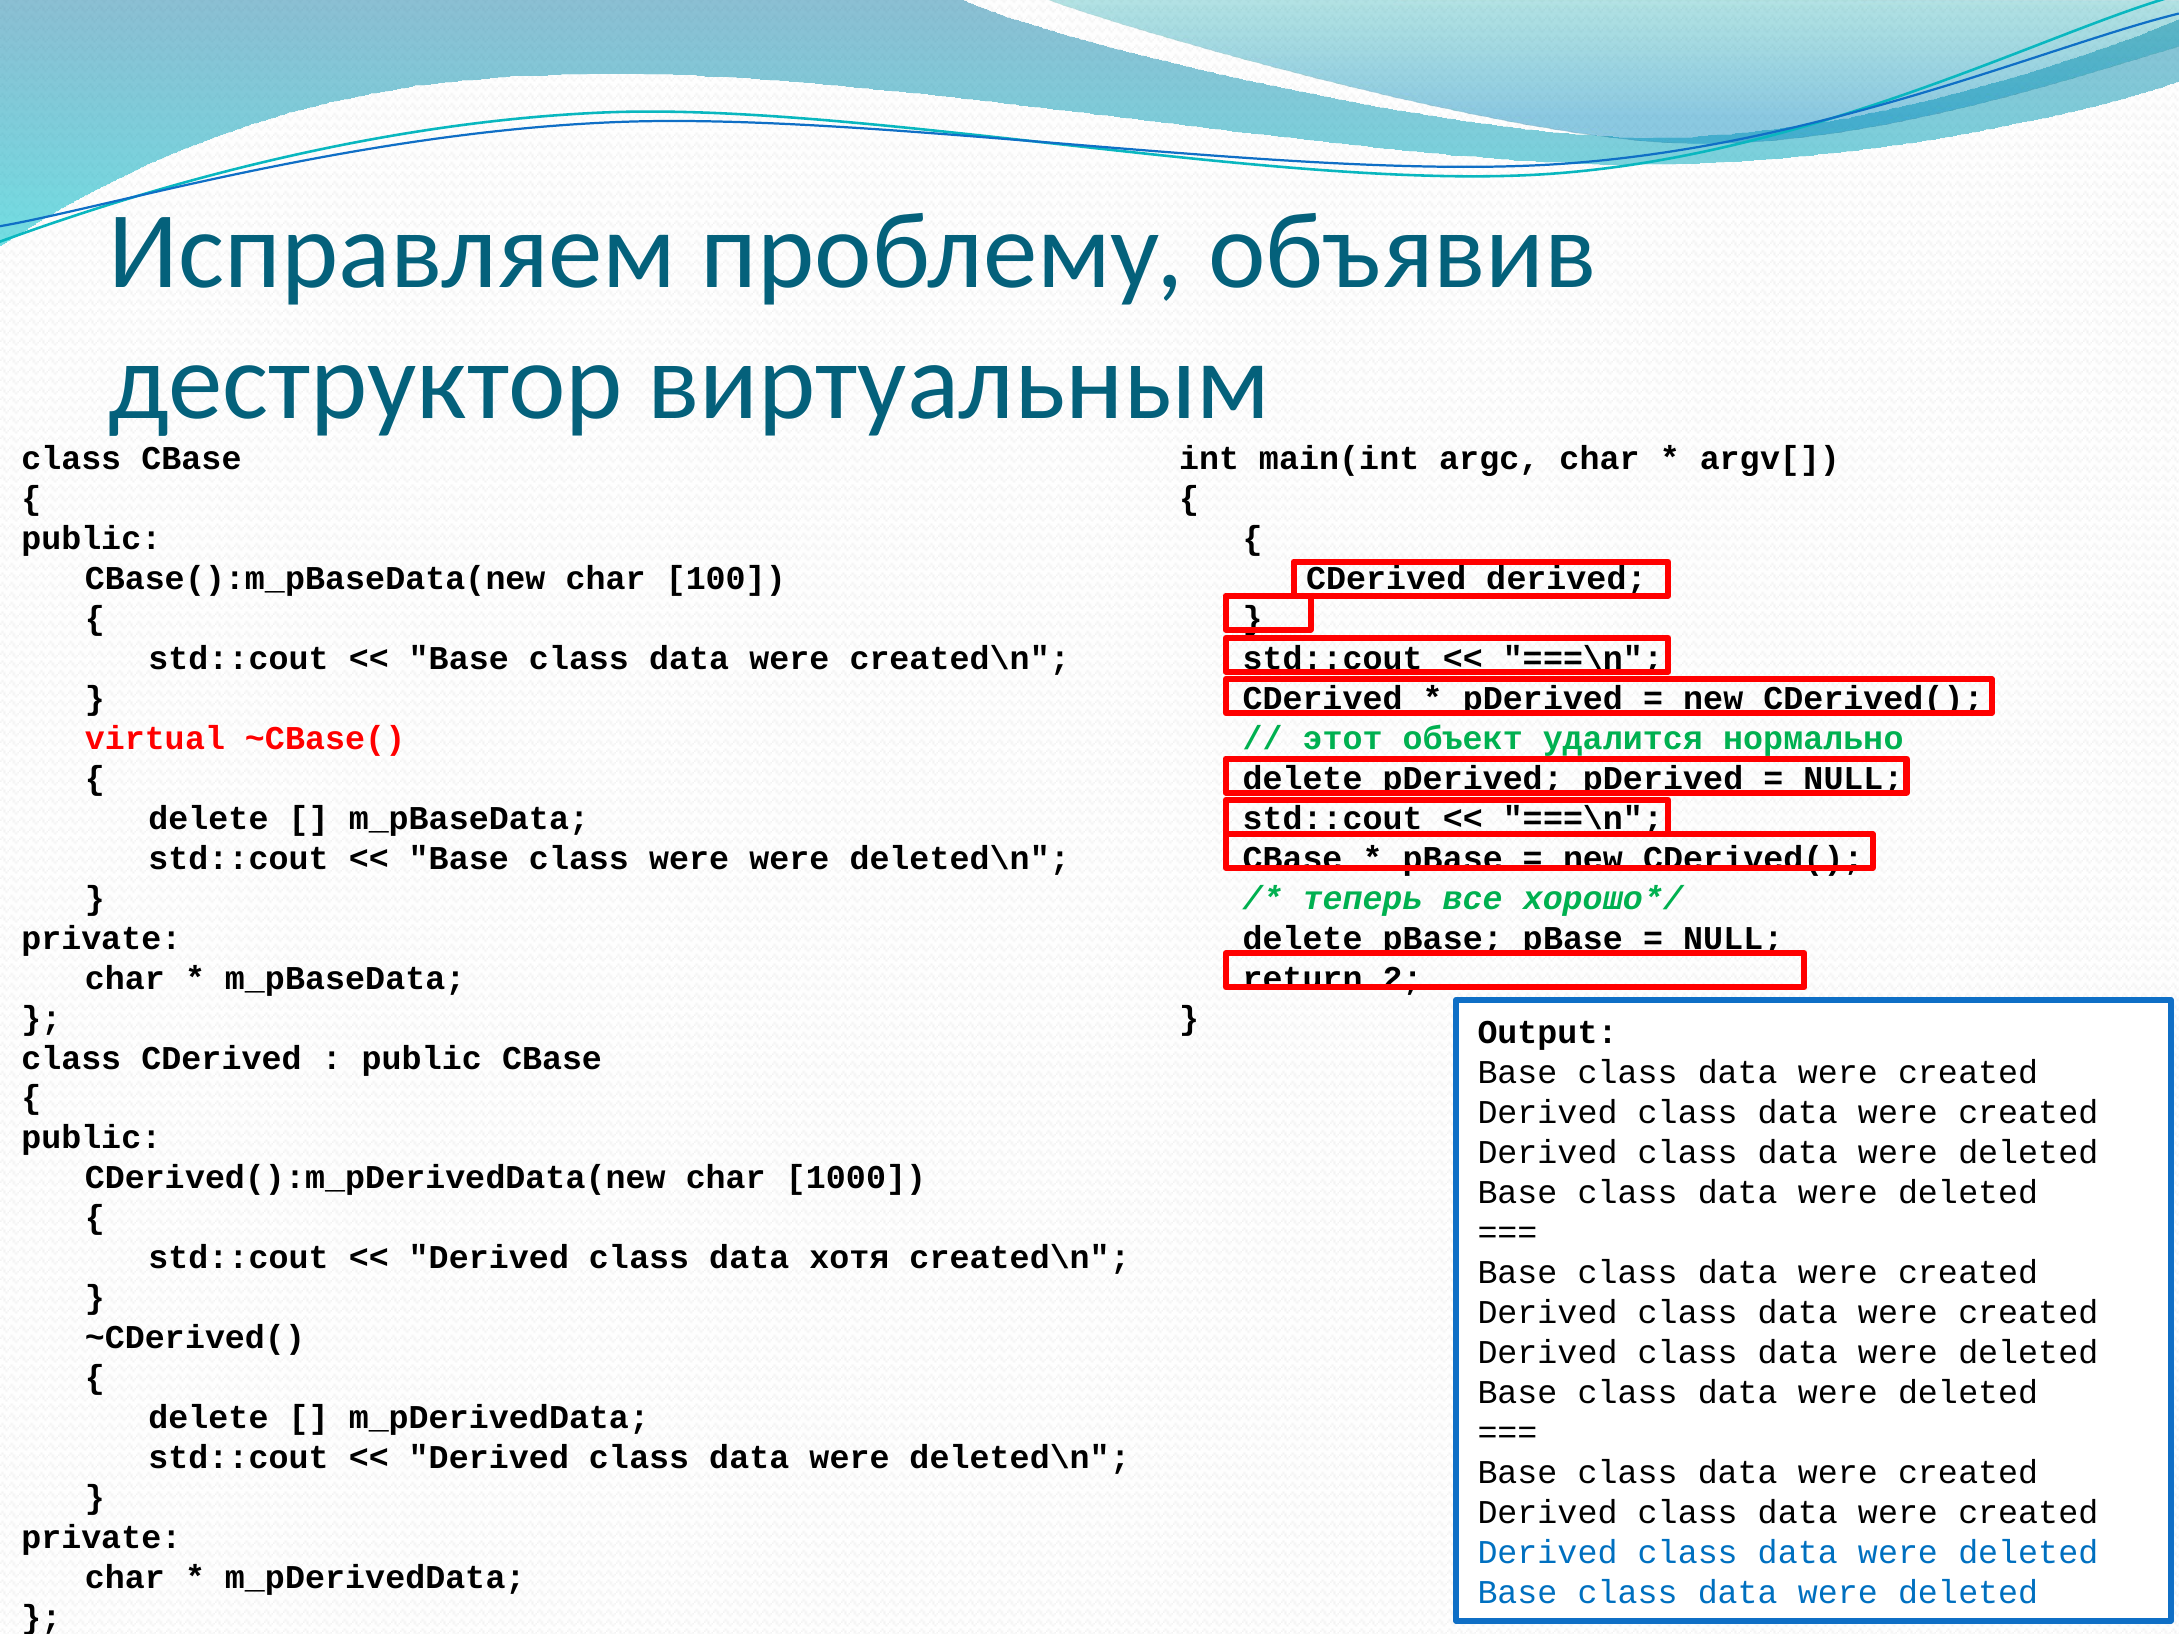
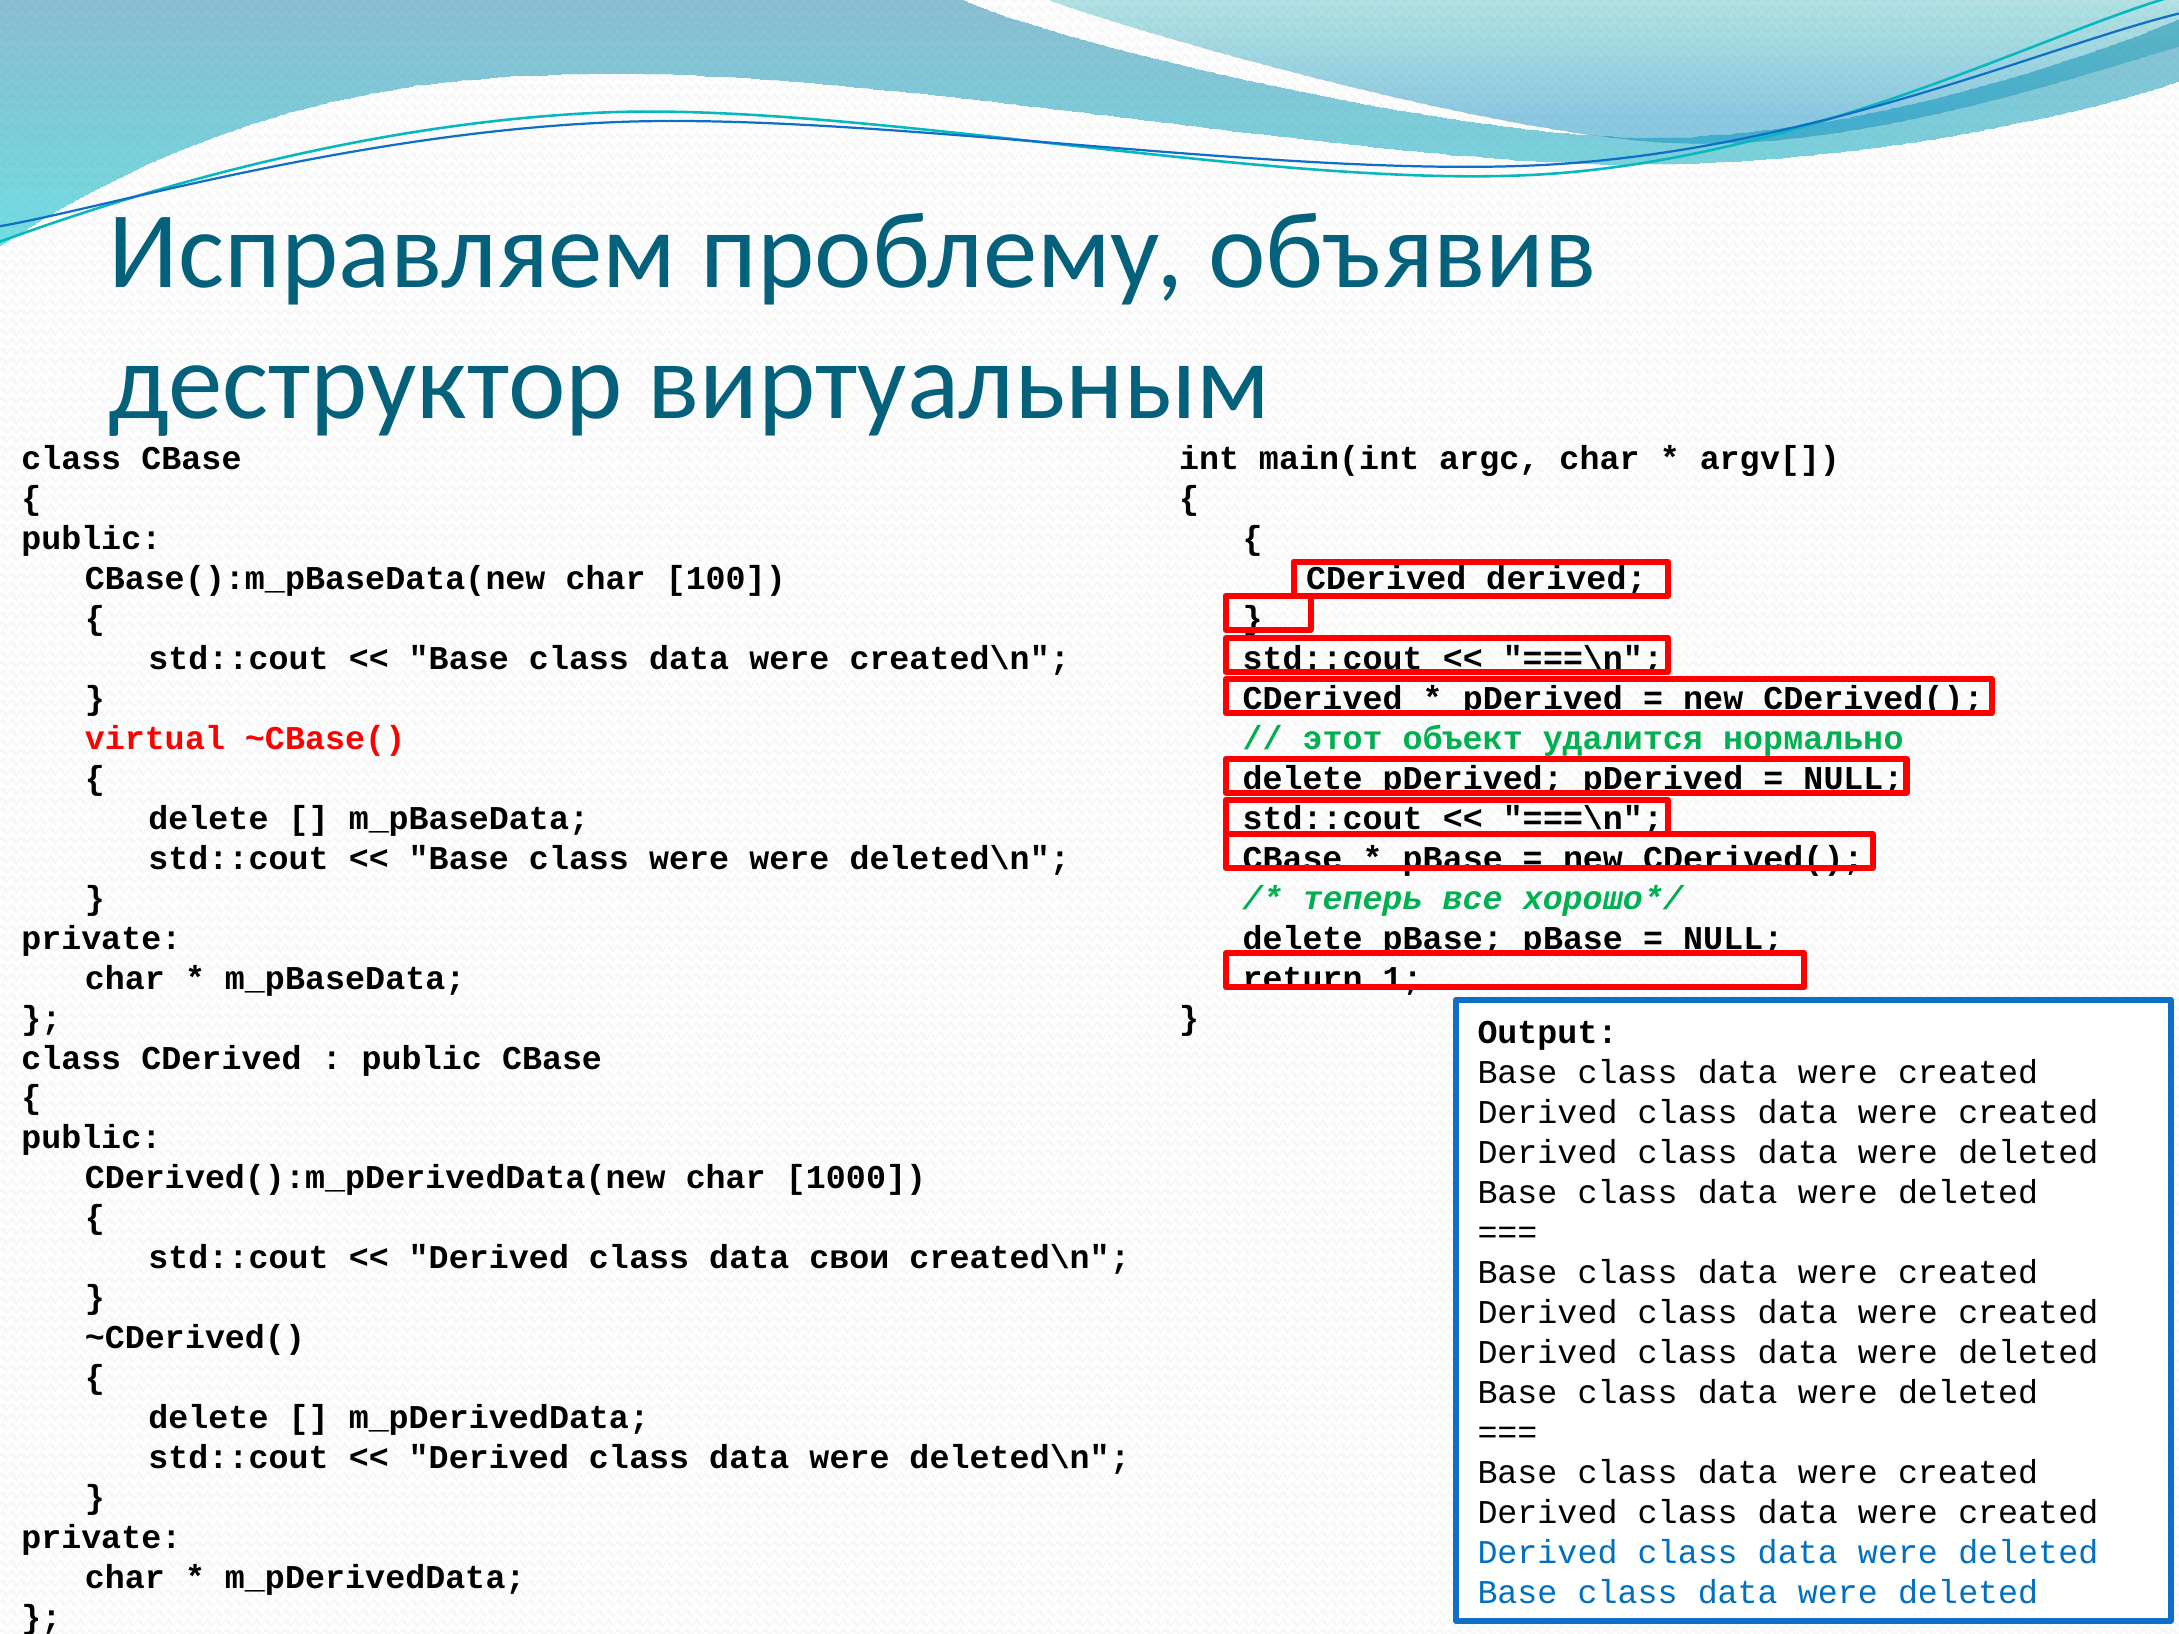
2: 2 -> 1
хотя: хотя -> свои
